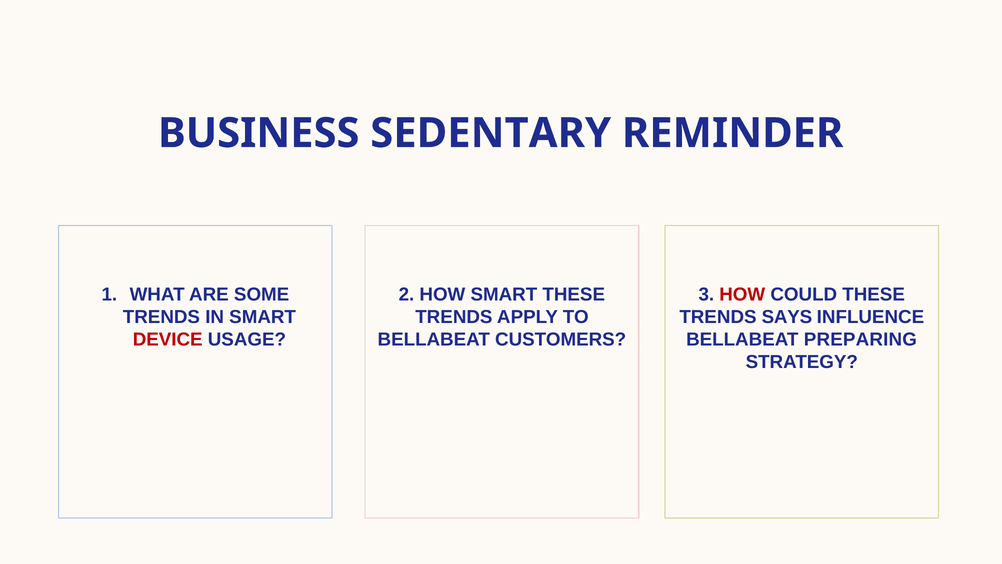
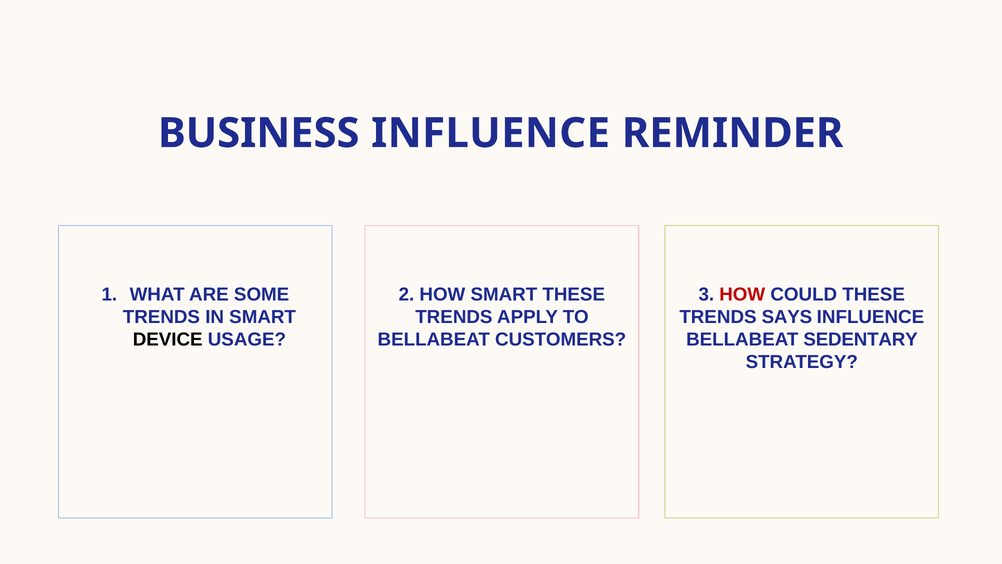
BUSINESS SEDENTARY: SEDENTARY -> INFLUENCE
DEVICE colour: red -> black
PREPARING: PREPARING -> SEDENTARY
